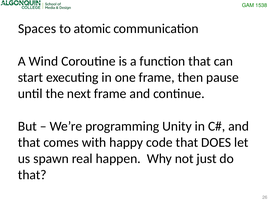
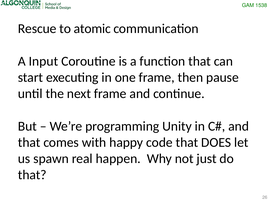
Spaces: Spaces -> Rescue
Wind: Wind -> Input
